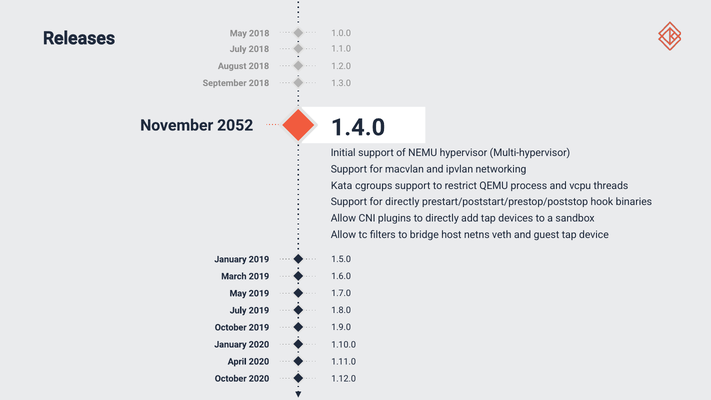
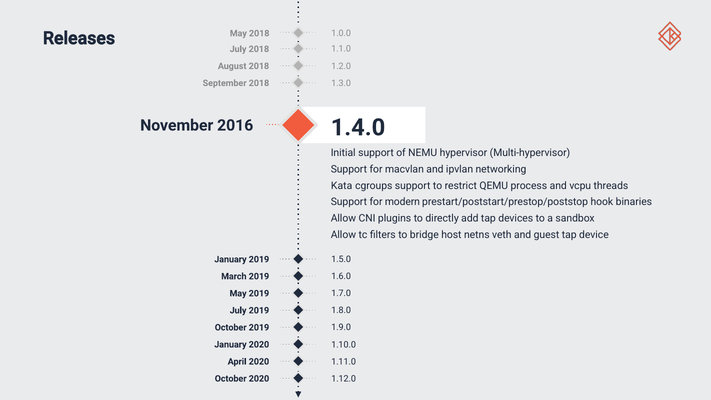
2052: 2052 -> 2016
for directly: directly -> modern
